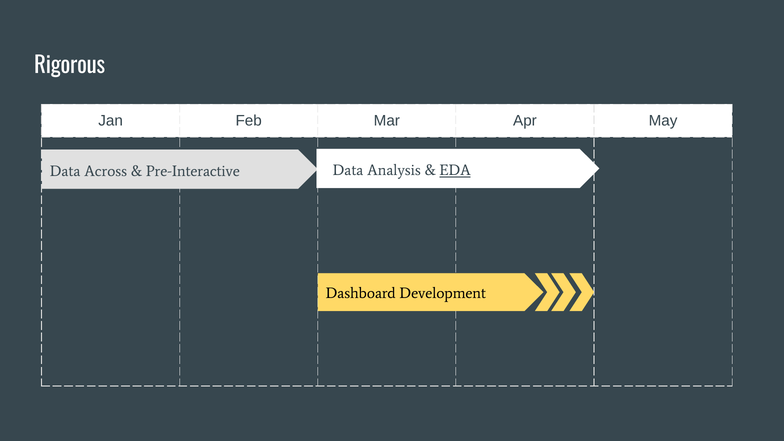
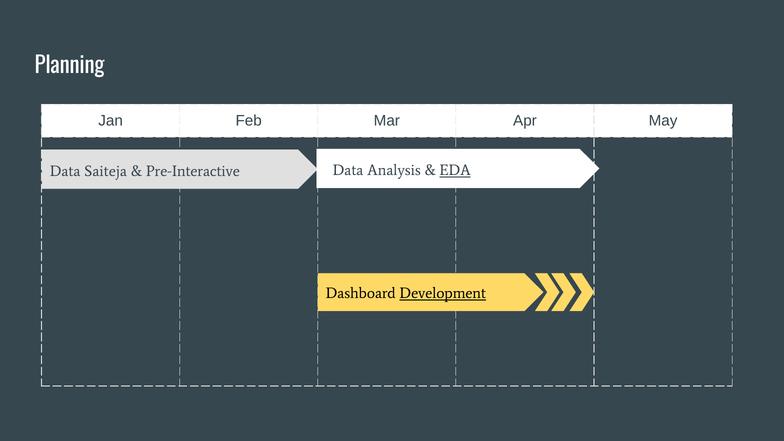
Rigorous: Rigorous -> Planning
Across: Across -> Saiteja
Development underline: none -> present
